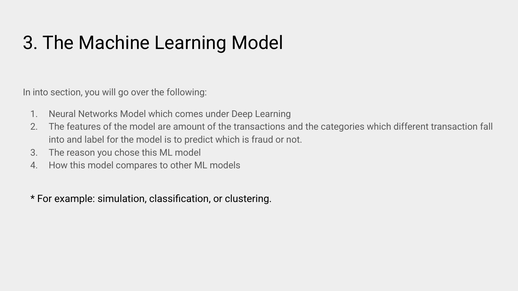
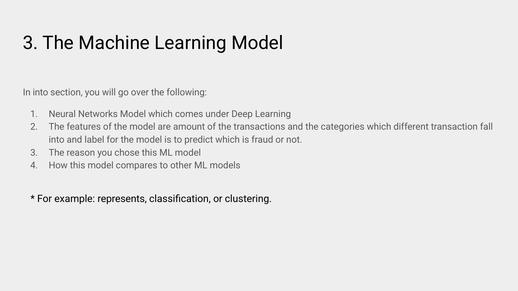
simulation: simulation -> represents
